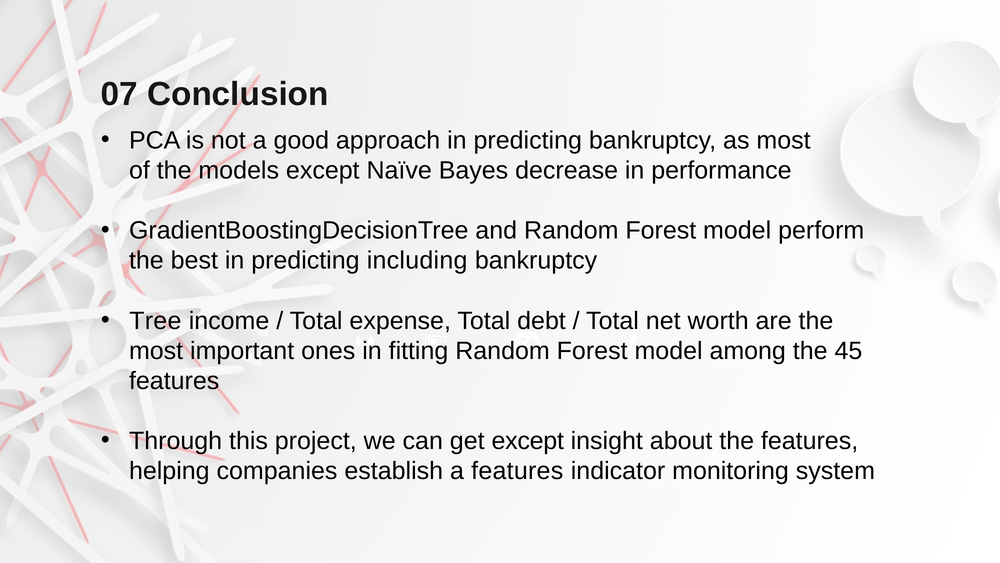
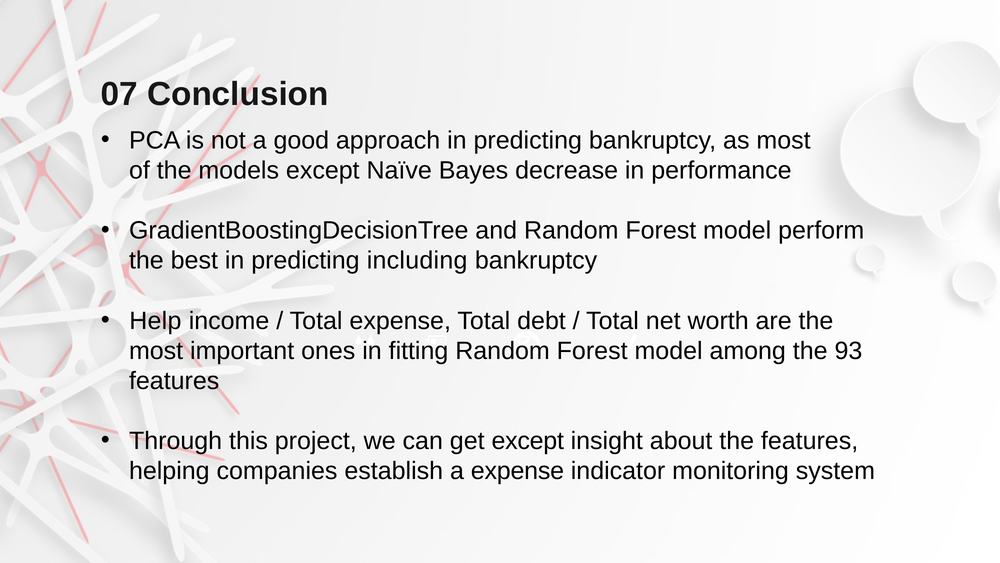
Tree: Tree -> Help
45: 45 -> 93
a features: features -> expense
